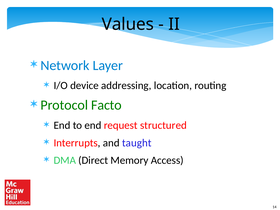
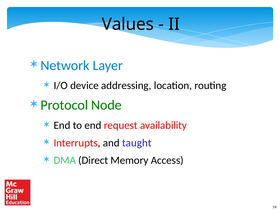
Facto: Facto -> Node
structured: structured -> availability
